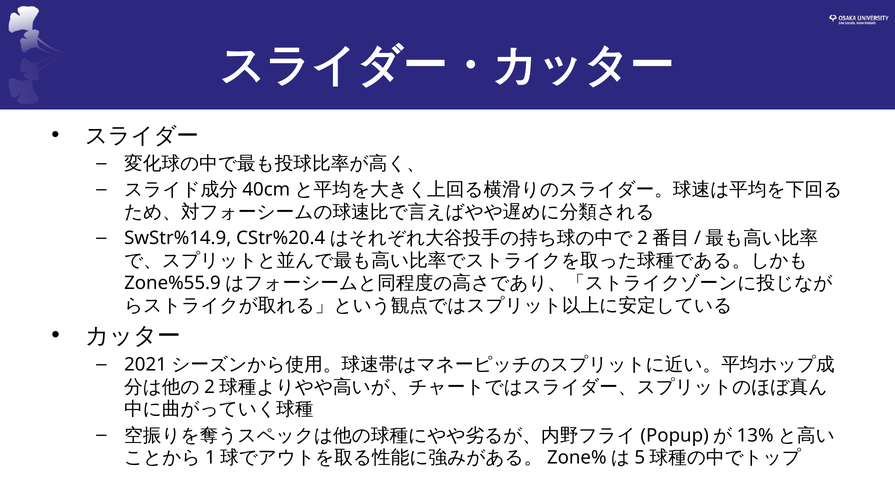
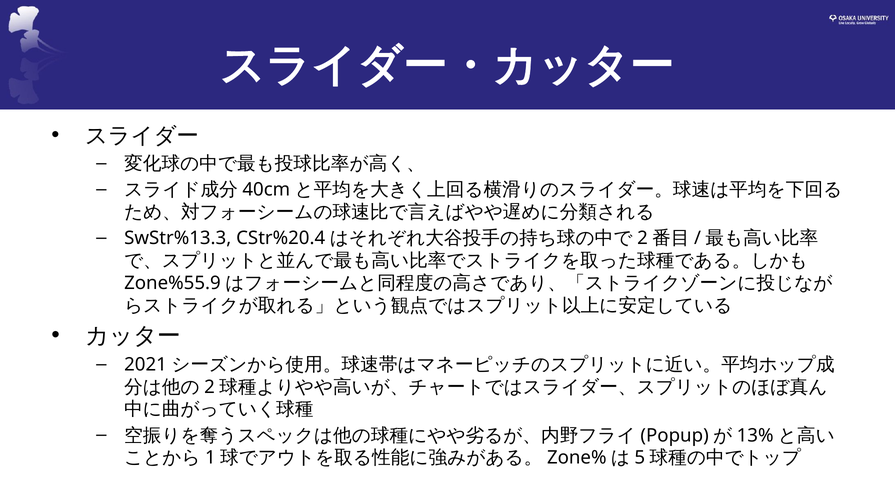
SwStr%14.9: SwStr%14.9 -> SwStr%13.3
